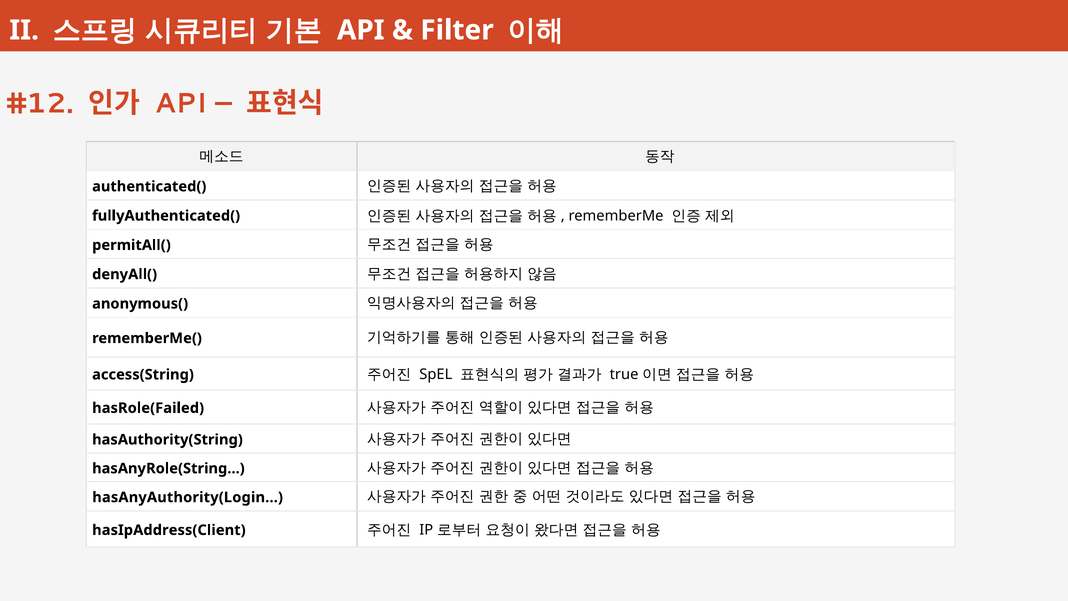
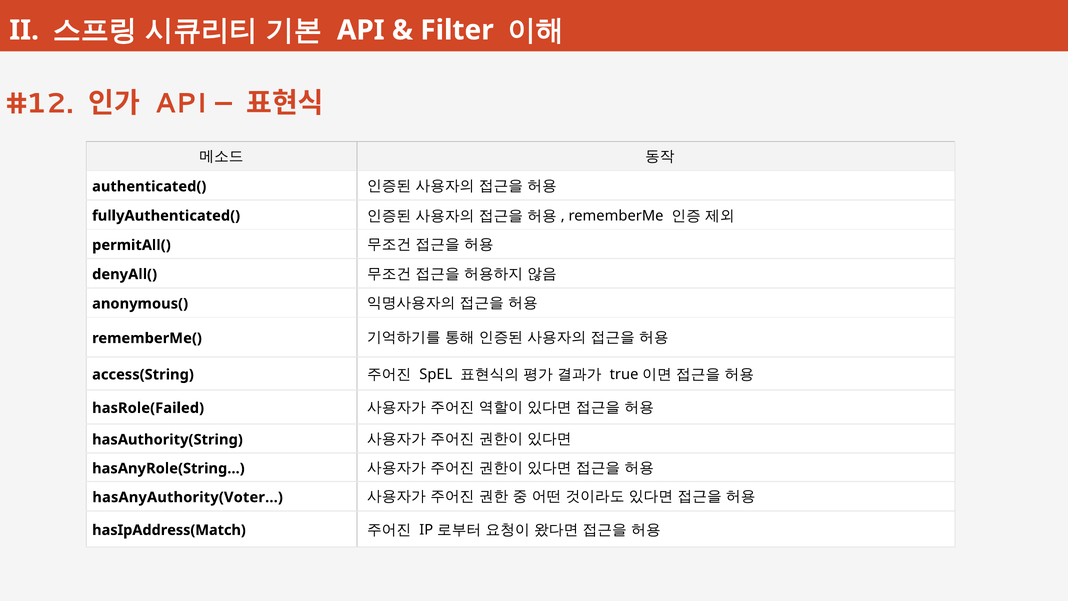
hasAnyAuthority(Login: hasAnyAuthority(Login -> hasAnyAuthority(Voter
hasIpAddress(Client: hasIpAddress(Client -> hasIpAddress(Match
